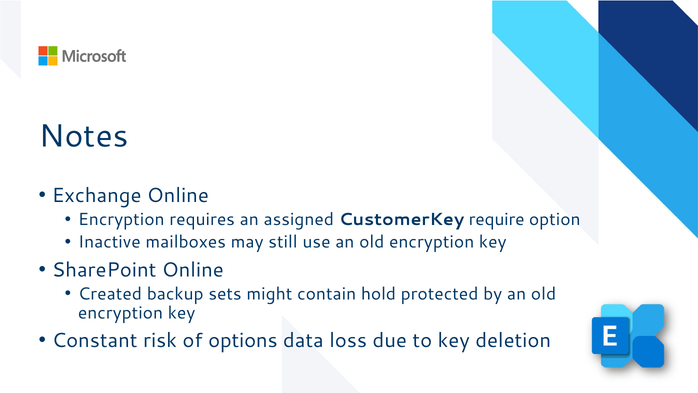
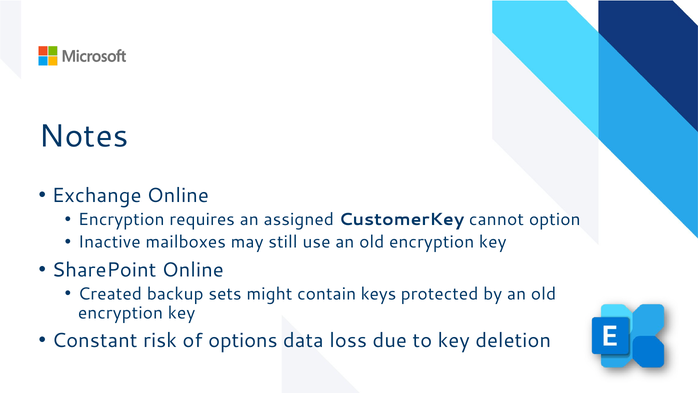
require: require -> cannot
hold: hold -> keys
